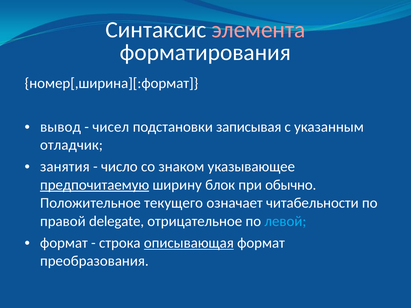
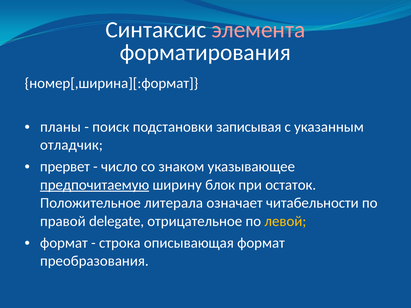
вывод: вывод -> планы
чисел: чисел -> поиск
занятия: занятия -> прервет
обычно: обычно -> остаток
текущего: текущего -> литерала
левой colour: light blue -> yellow
описывающая underline: present -> none
